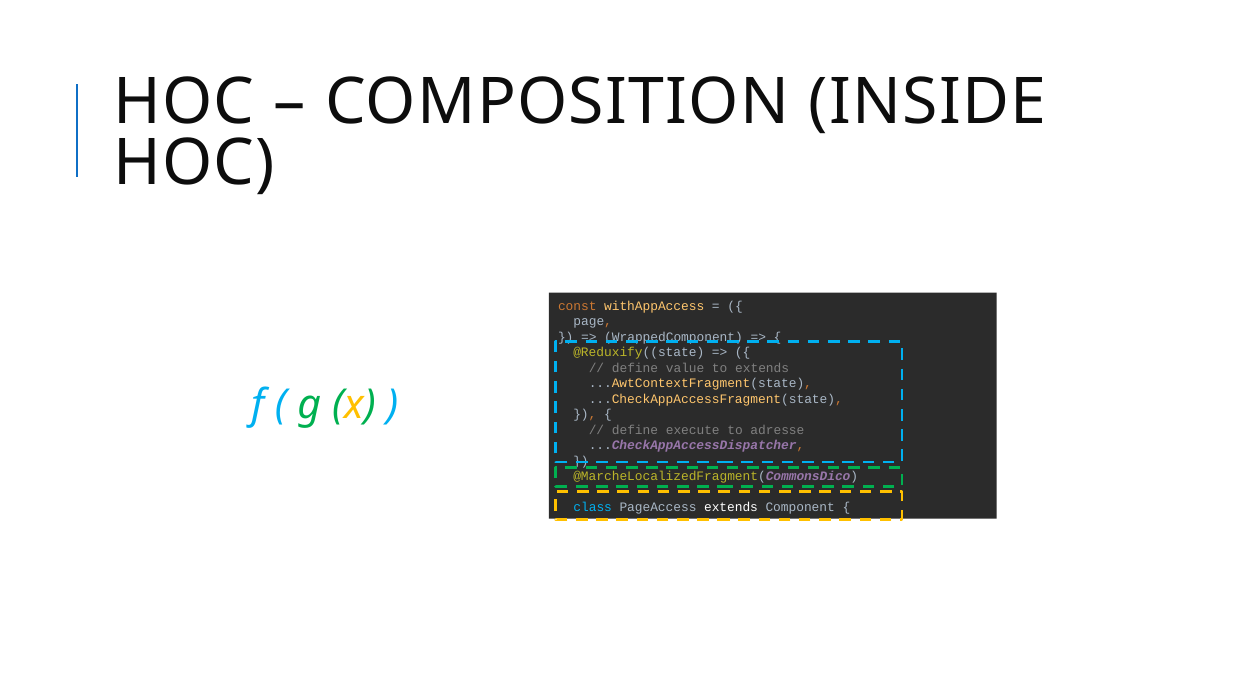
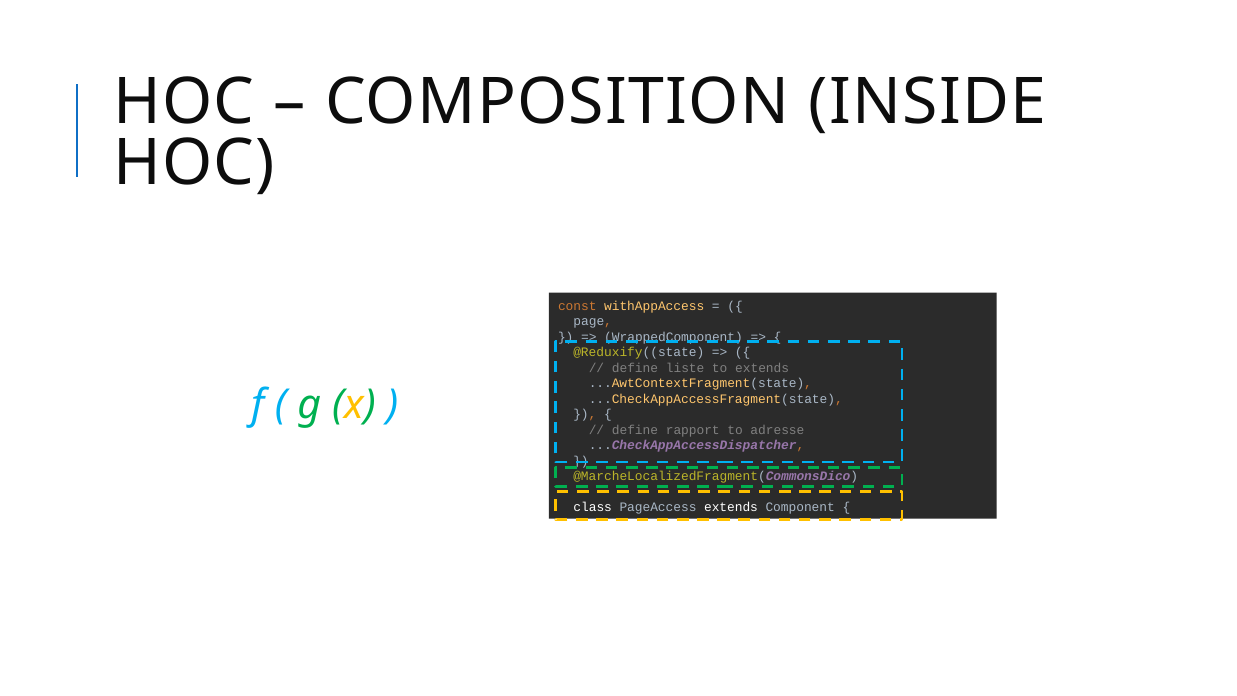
value: value -> liste
execute: execute -> rapport
class colour: light blue -> white
